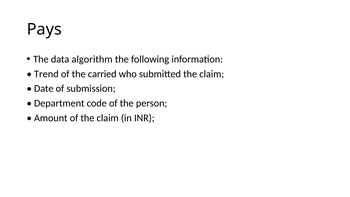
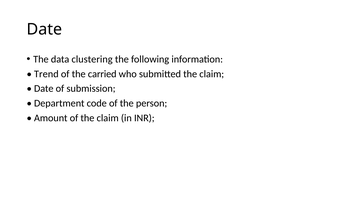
Pays at (44, 29): Pays -> Date
algorithm: algorithm -> clustering
